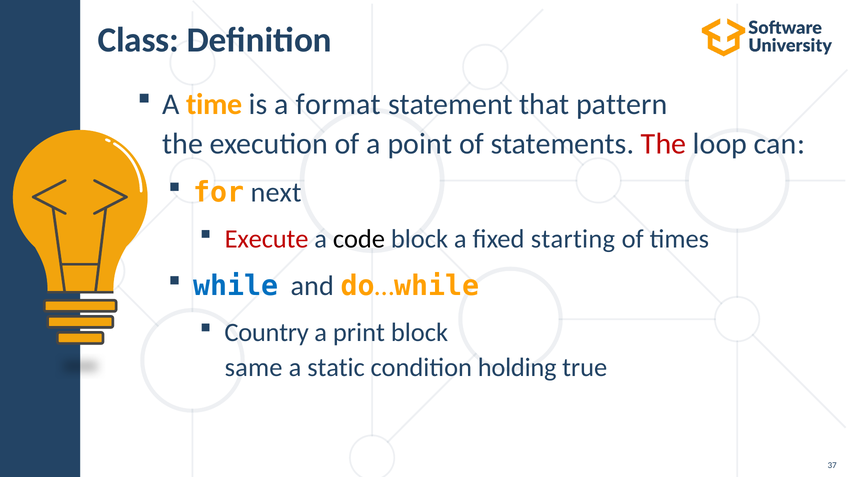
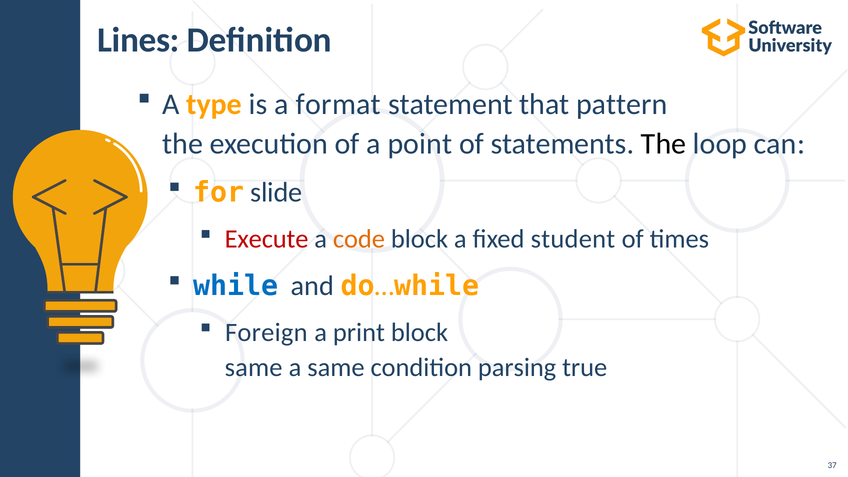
Class: Class -> Lines
time: time -> type
The at (664, 144) colour: red -> black
next: next -> slide
code colour: black -> orange
starting: starting -> student
Country: Country -> Foreign
a static: static -> same
holding: holding -> parsing
